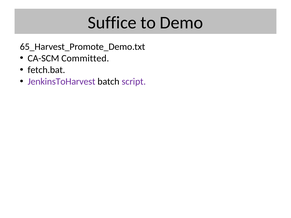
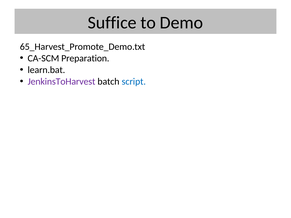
Committed: Committed -> Preparation
fetch.bat: fetch.bat -> learn.bat
script colour: purple -> blue
